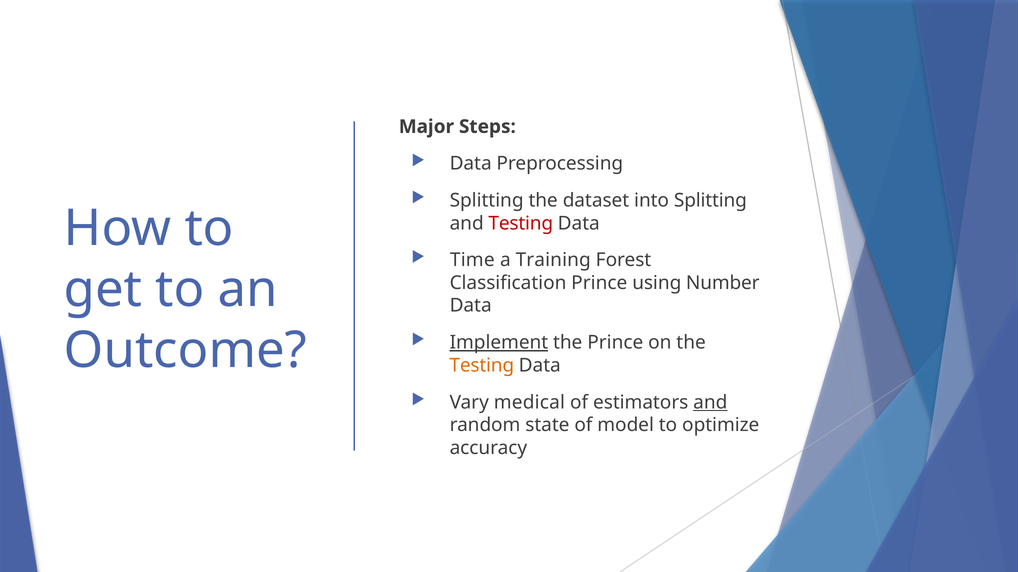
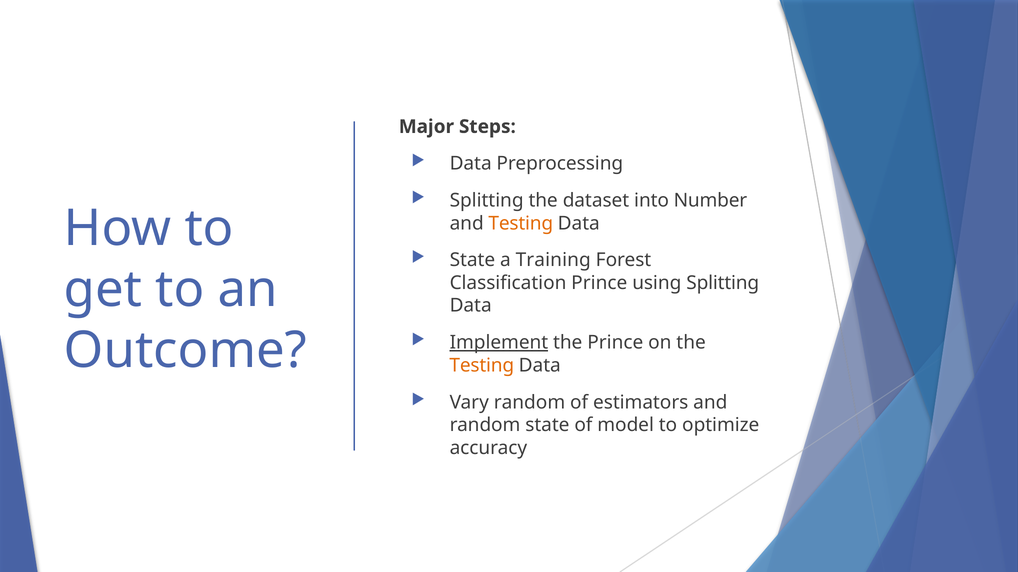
into Splitting: Splitting -> Number
Testing at (521, 223) colour: red -> orange
Time at (472, 260): Time -> State
using Number: Number -> Splitting
Vary medical: medical -> random
and at (710, 403) underline: present -> none
